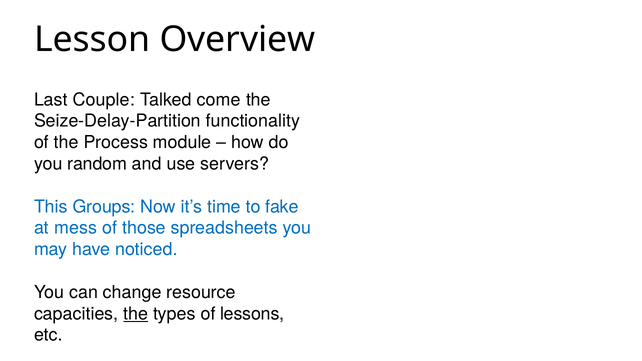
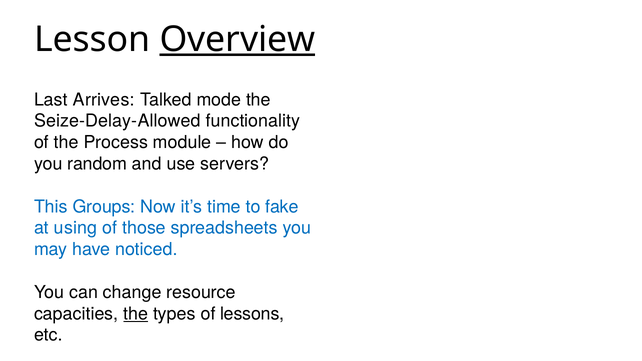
Overview underline: none -> present
Couple: Couple -> Arrives
come: come -> mode
Seize-Delay-Partition: Seize-Delay-Partition -> Seize-Delay-Allowed
mess: mess -> using
